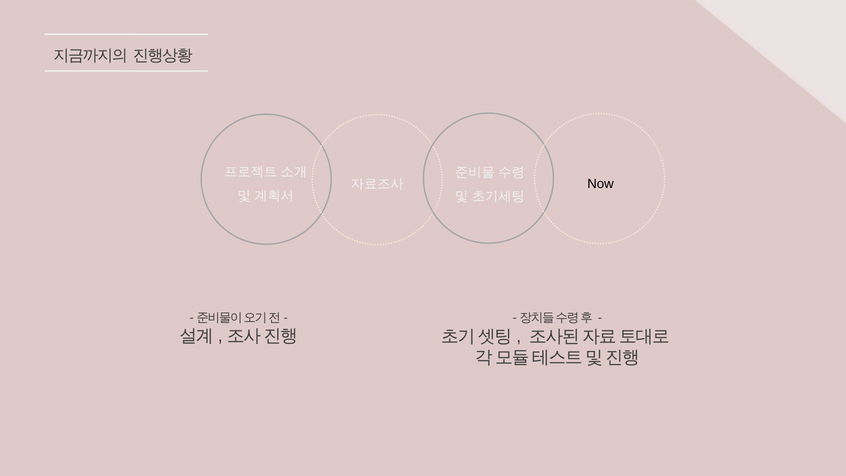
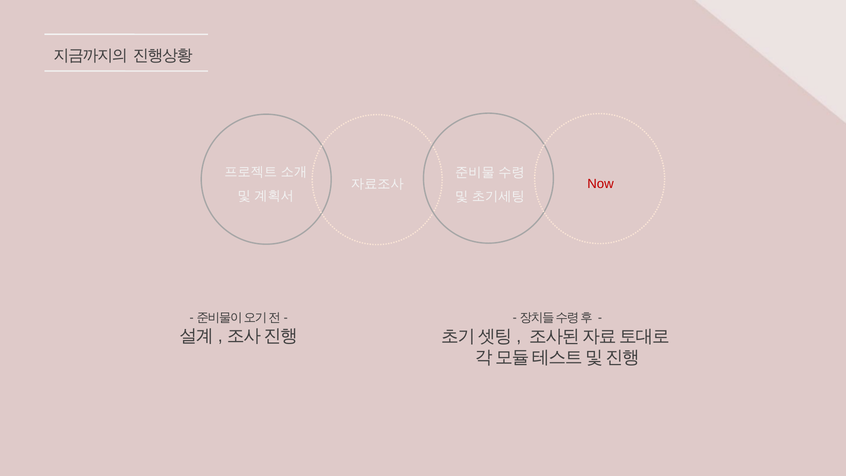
Now colour: black -> red
